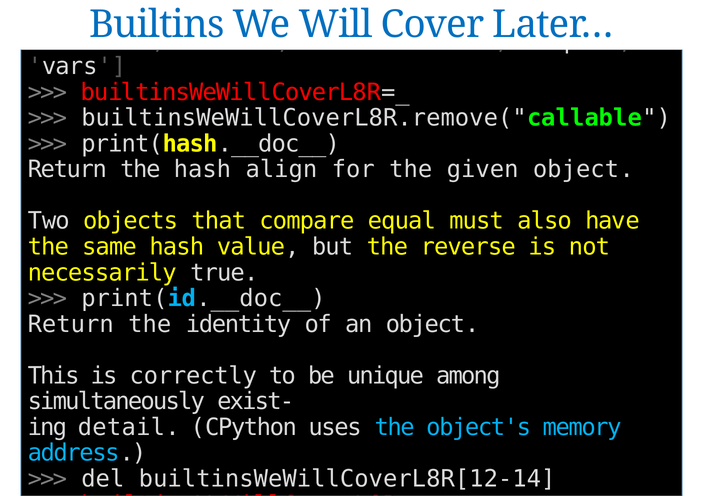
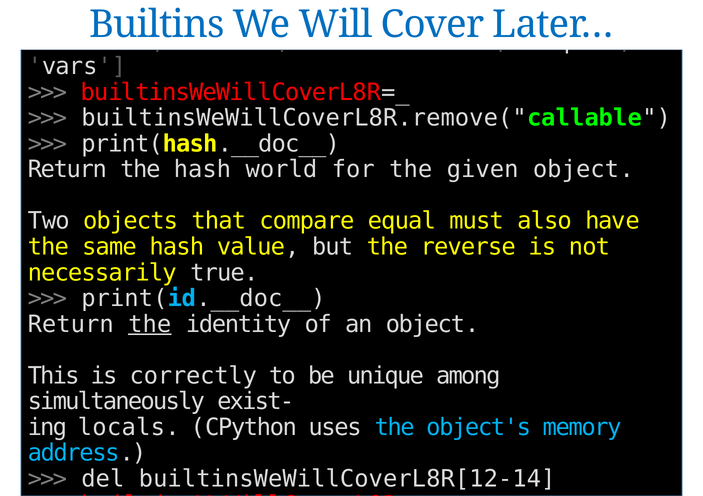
align: align -> world
the at (150, 324) underline: none -> present
detail: detail -> locals
